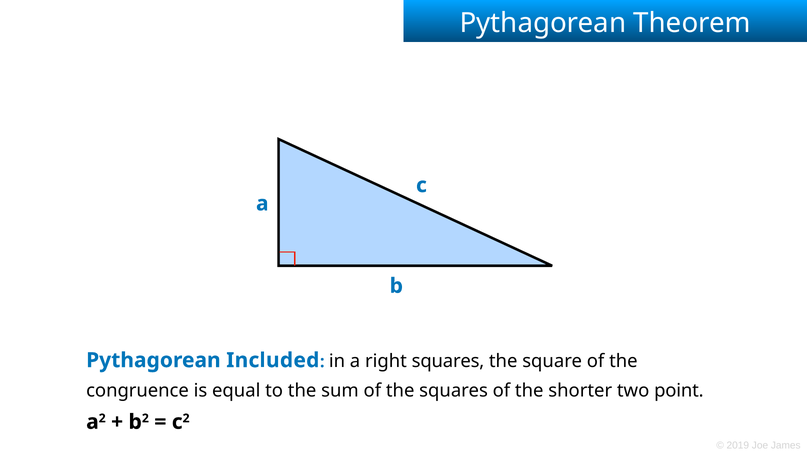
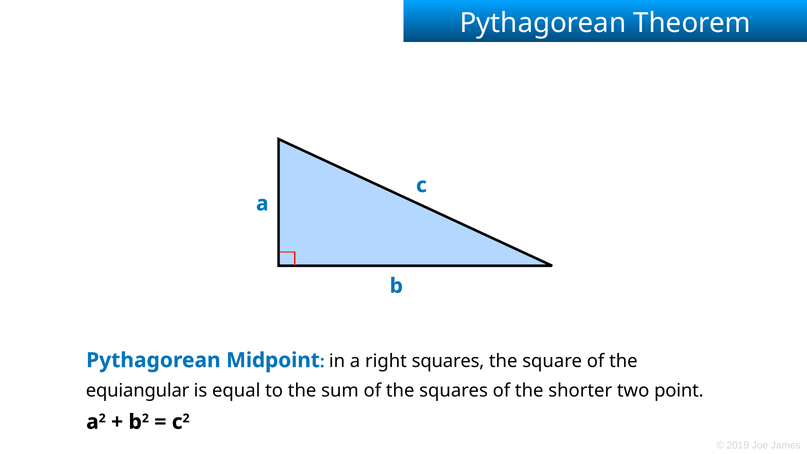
Included: Included -> Midpoint
congruence: congruence -> equiangular
